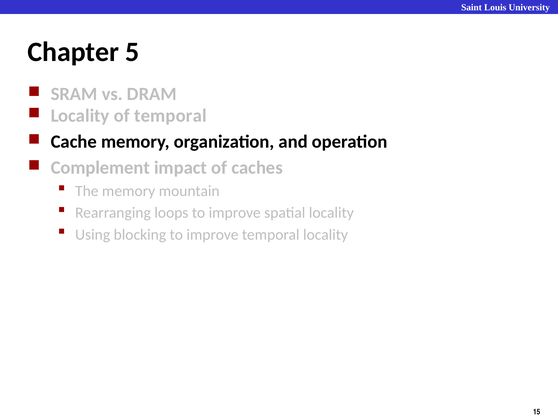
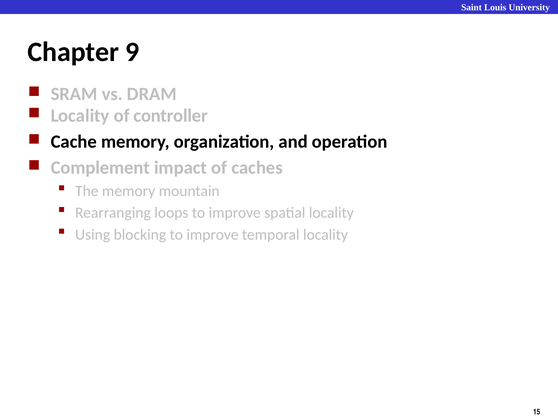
5: 5 -> 9
of temporal: temporal -> controller
